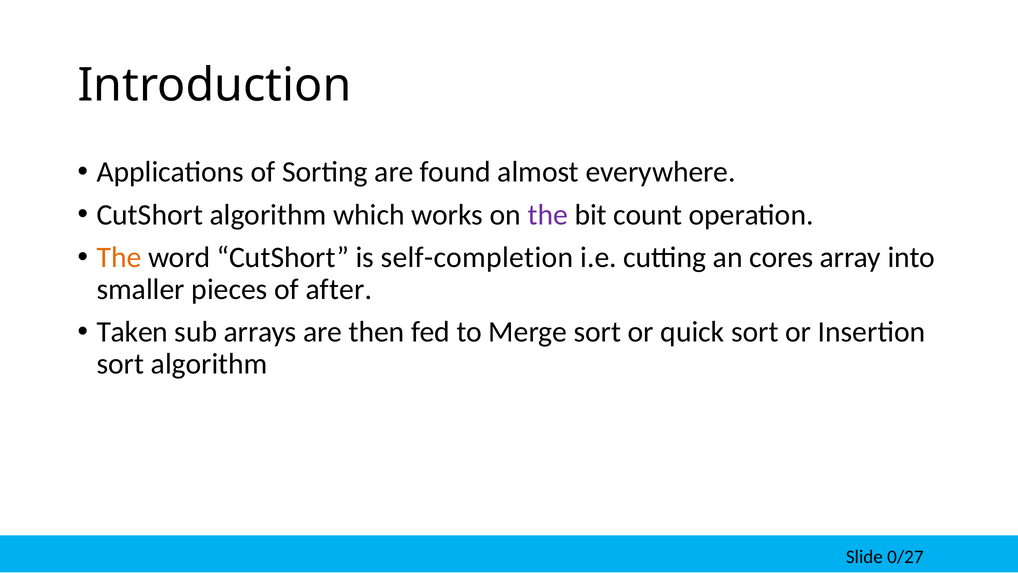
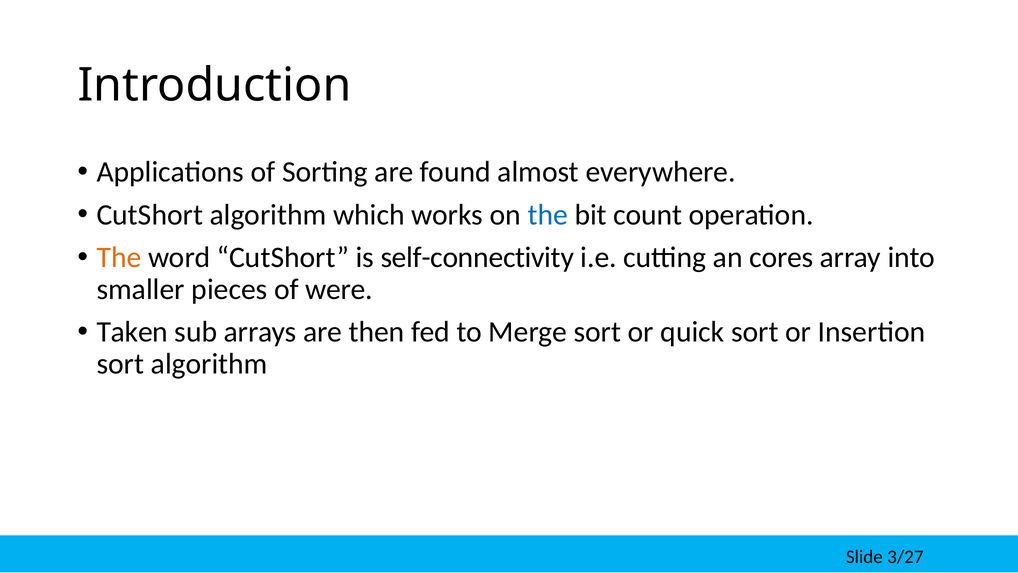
the at (548, 215) colour: purple -> blue
self-completion: self-completion -> self-connectivity
after: after -> were
0/27: 0/27 -> 3/27
